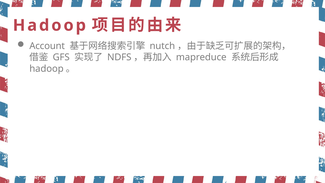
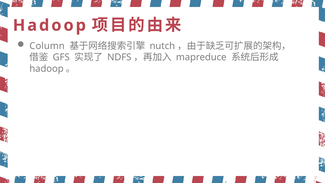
Account: Account -> Column
